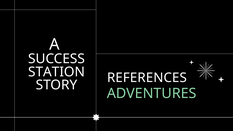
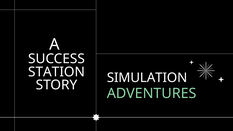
REFERENCES: REFERENCES -> SIMULATION
